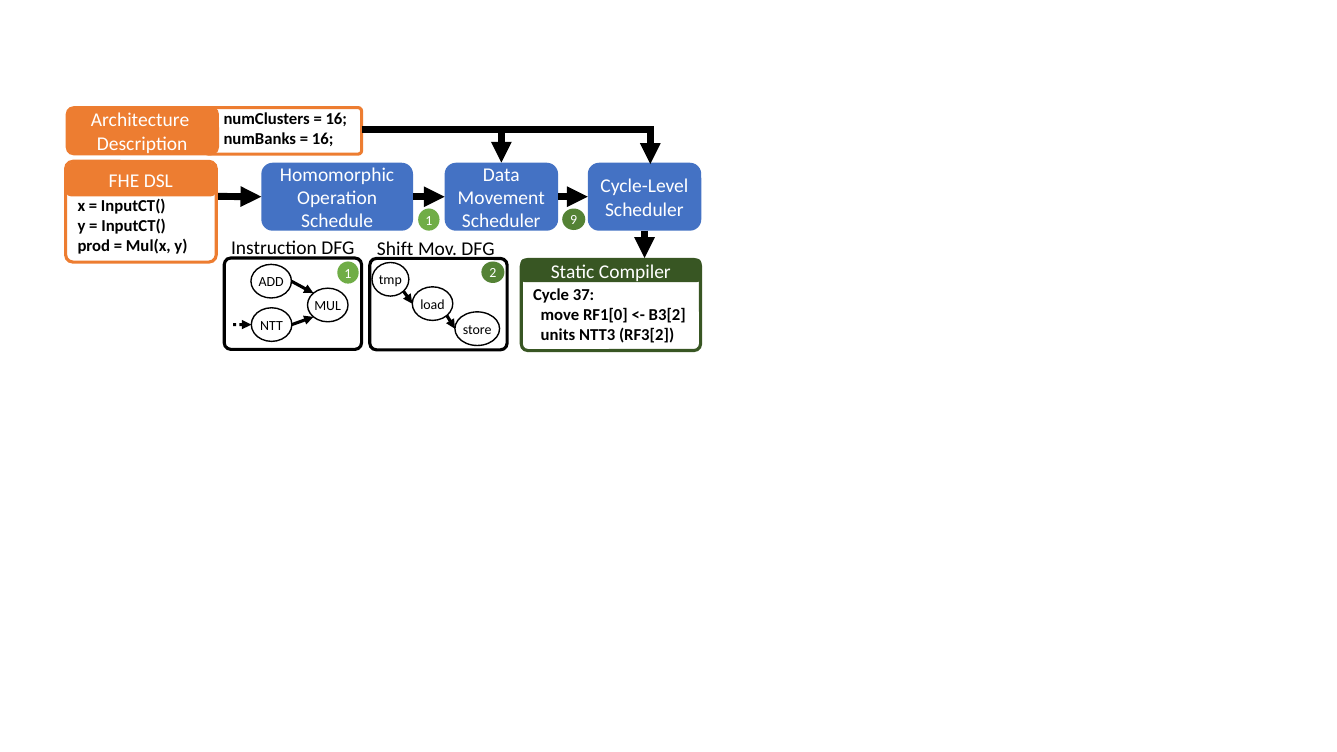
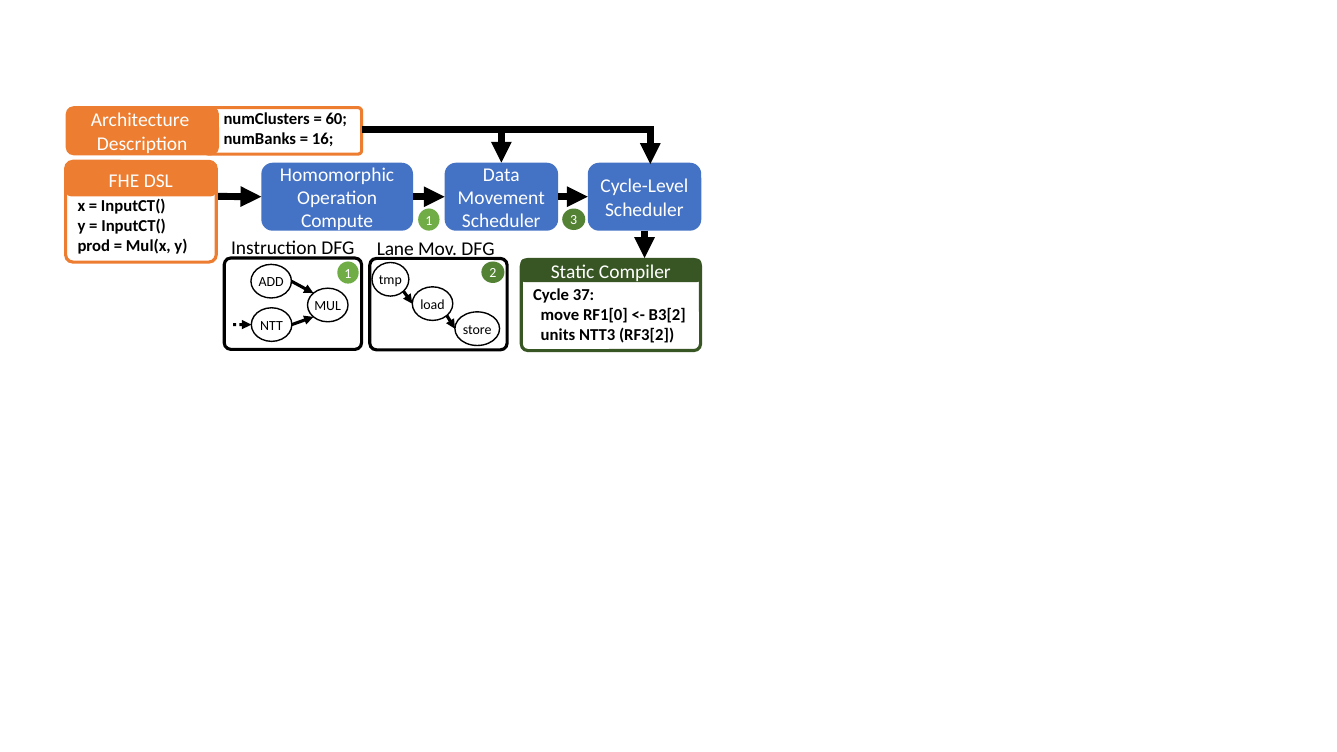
16 at (336, 119): 16 -> 60
Schedule: Schedule -> Compute
9: 9 -> 3
Shift: Shift -> Lane
